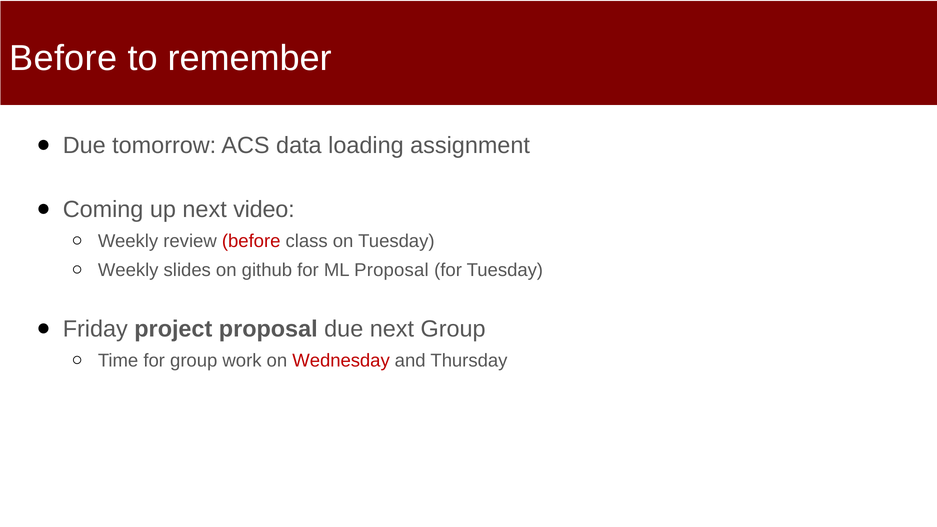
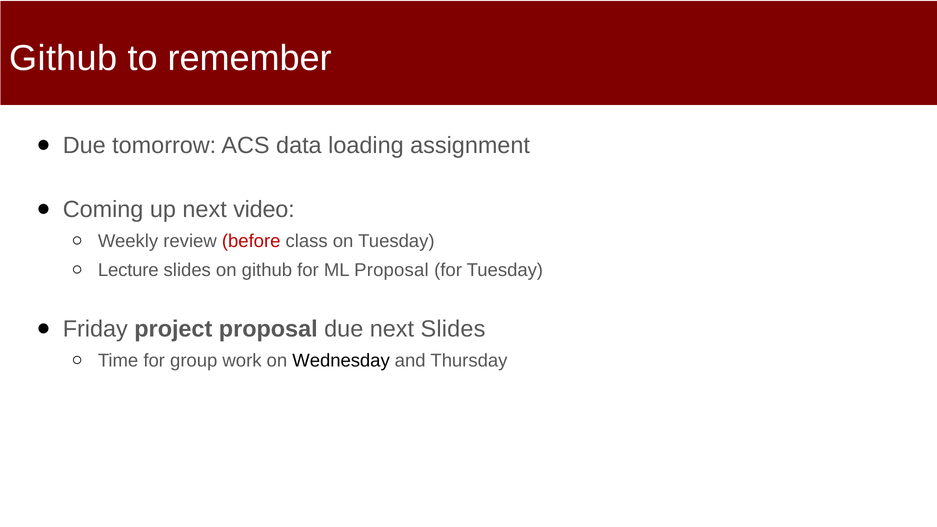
Before at (63, 59): Before -> Github
Weekly at (128, 270): Weekly -> Lecture
next Group: Group -> Slides
Wednesday colour: red -> black
